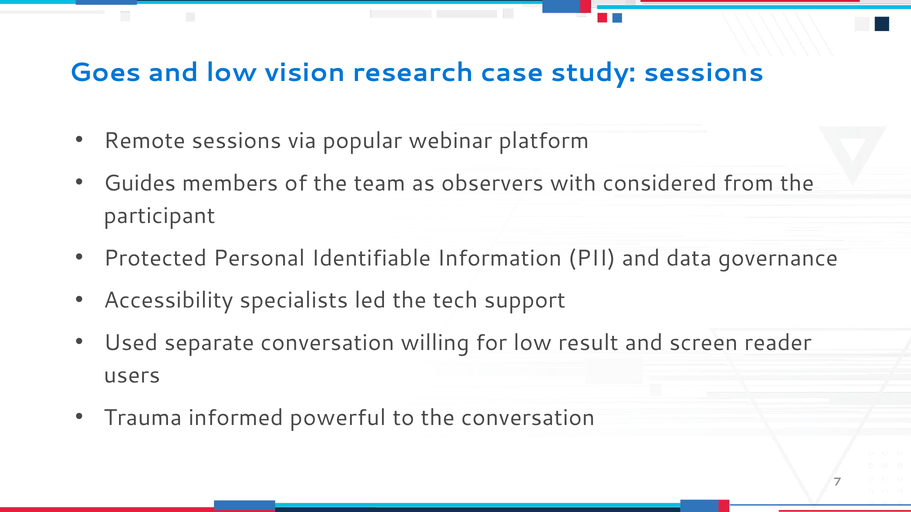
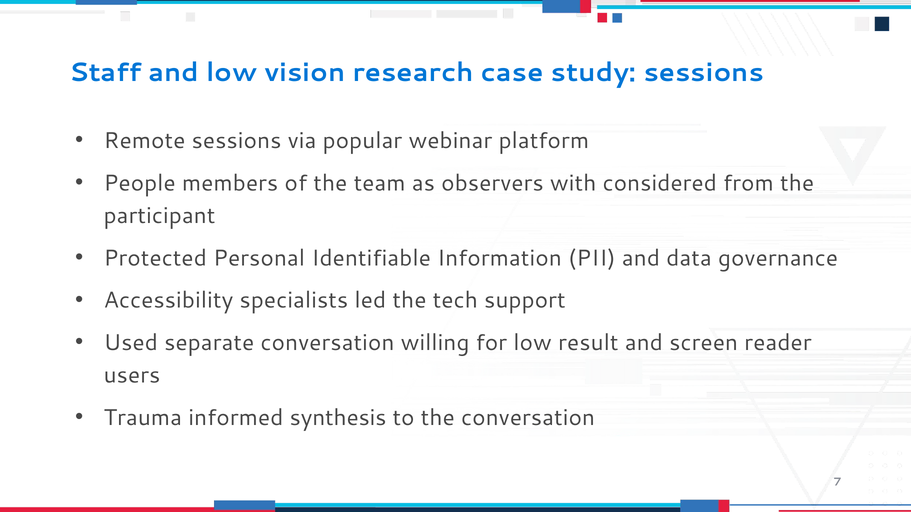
Goes: Goes -> Staff
Guides: Guides -> People
powerful: powerful -> synthesis
